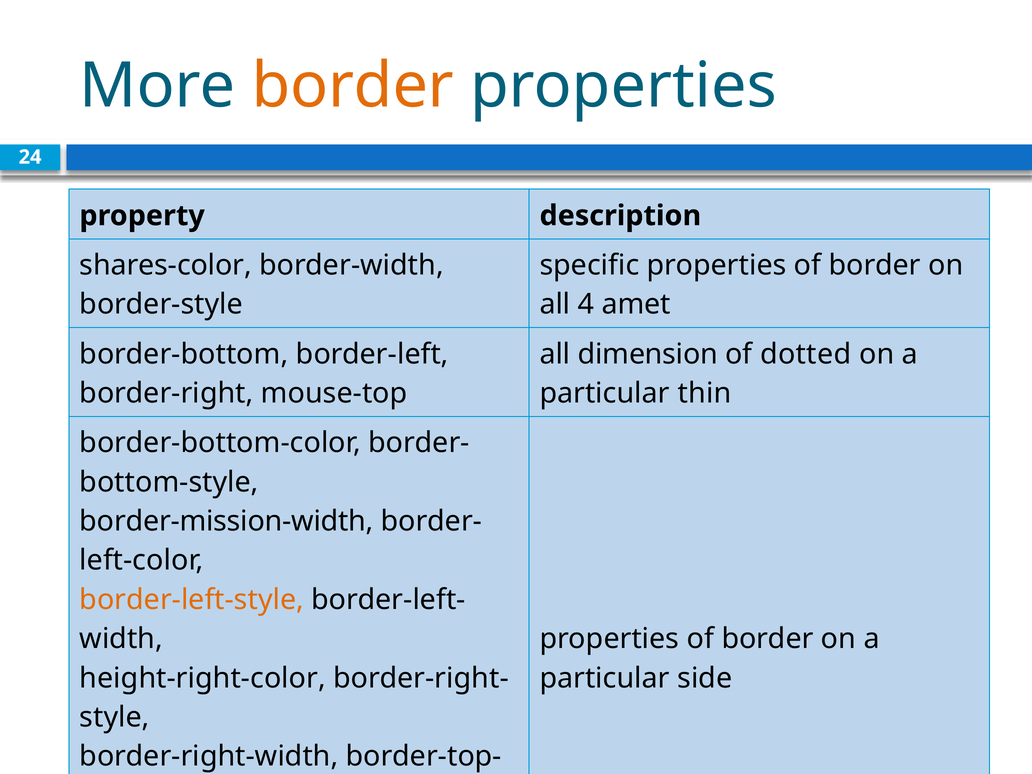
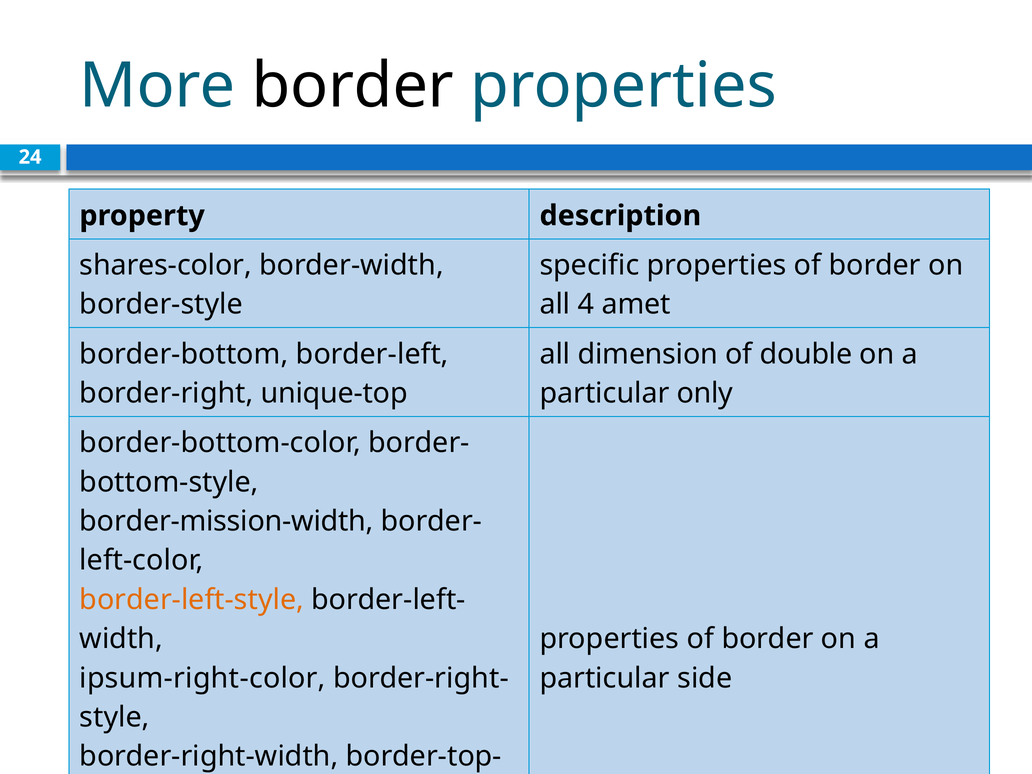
border at (353, 86) colour: orange -> black
dotted: dotted -> double
mouse-top: mouse-top -> unique-top
thin: thin -> only
height-right-color: height-right-color -> ipsum-right-color
